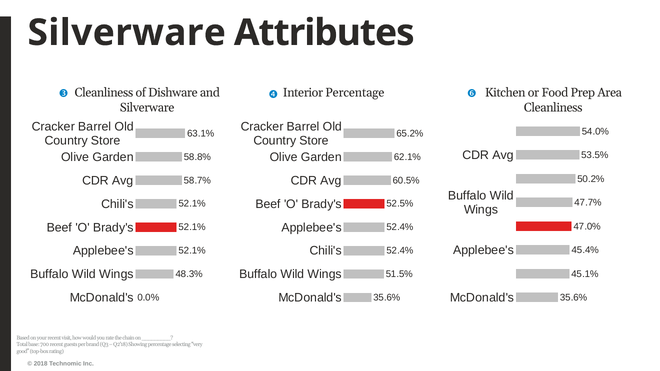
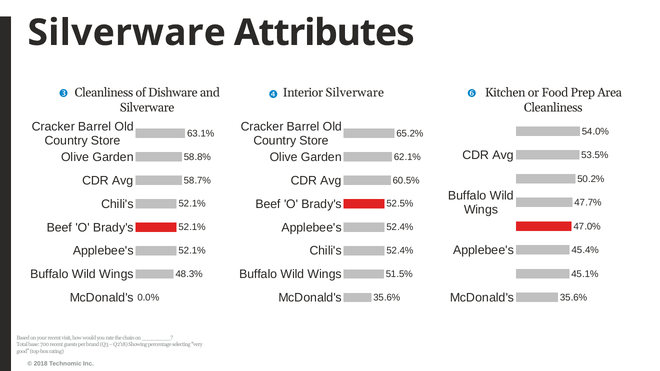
Interior Percentage: Percentage -> Silverware
